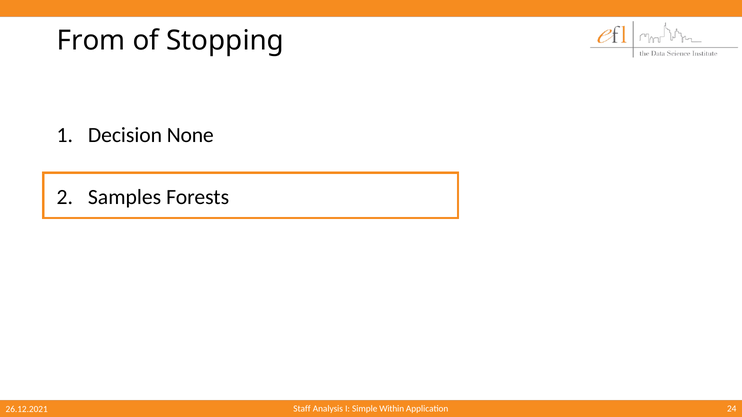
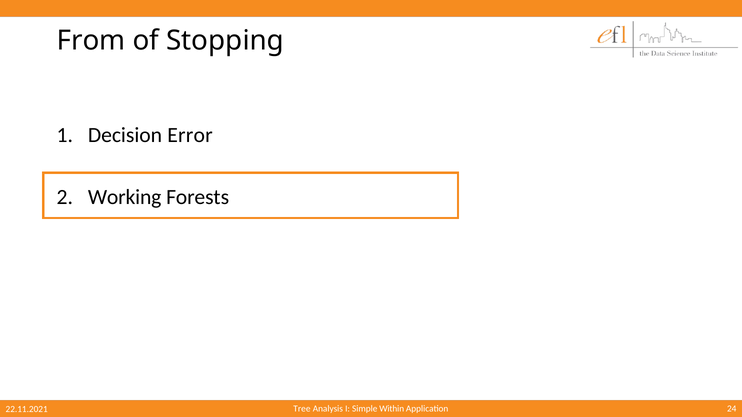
None: None -> Error
Samples: Samples -> Working
Staff: Staff -> Tree
26.12.2021: 26.12.2021 -> 22.11.2021
